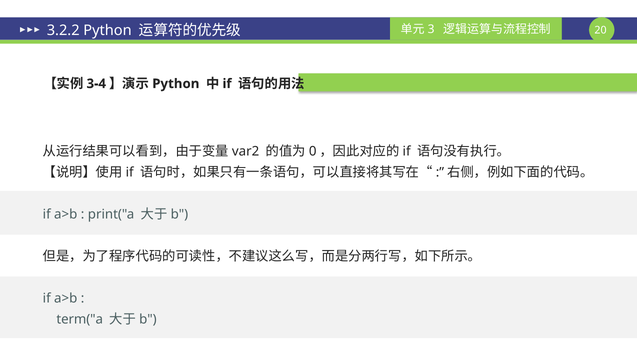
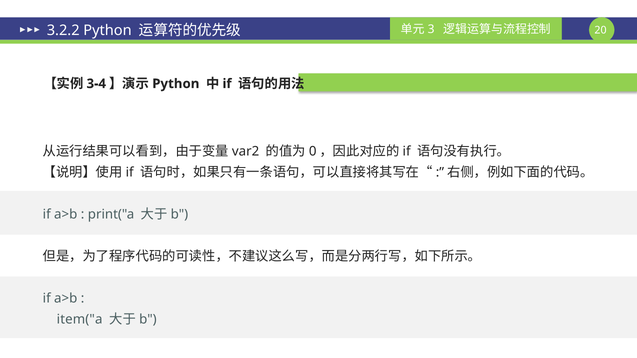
term("a: term("a -> item("a
